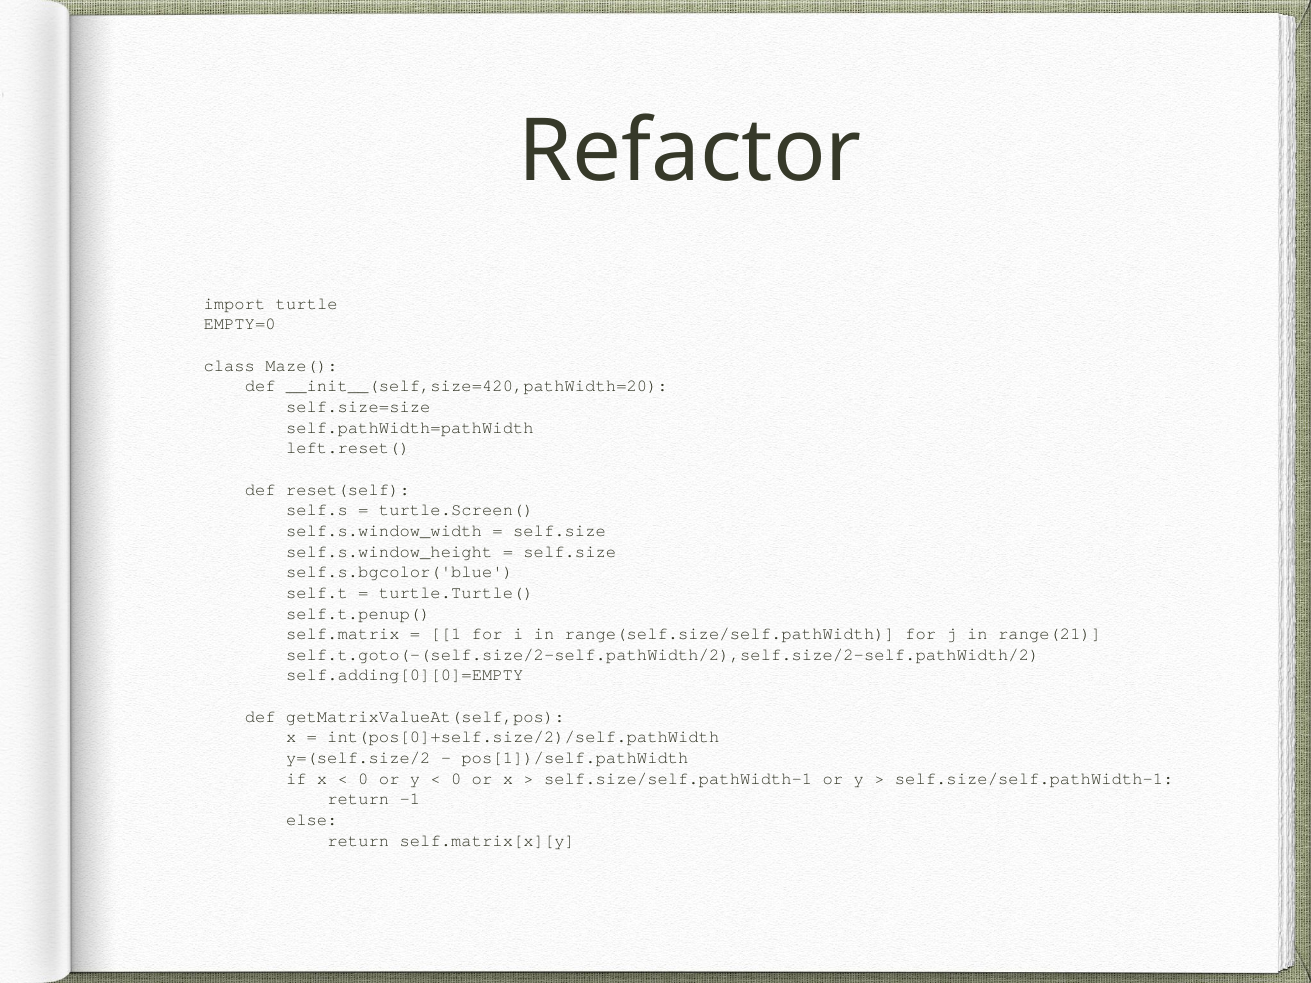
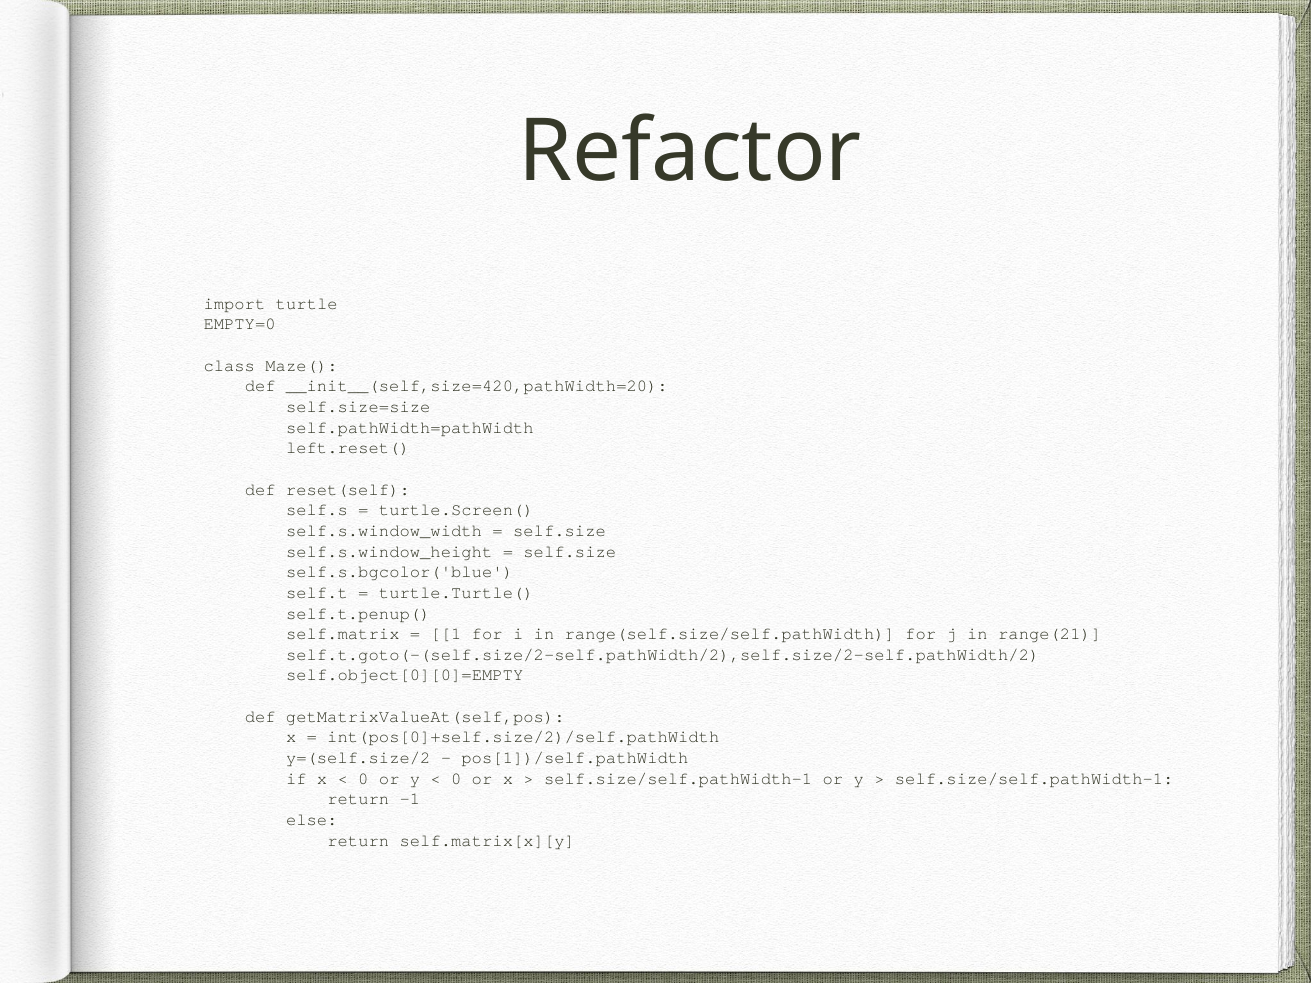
self.adding[0][0]=EMPTY: self.adding[0][0]=EMPTY -> self.object[0][0]=EMPTY
